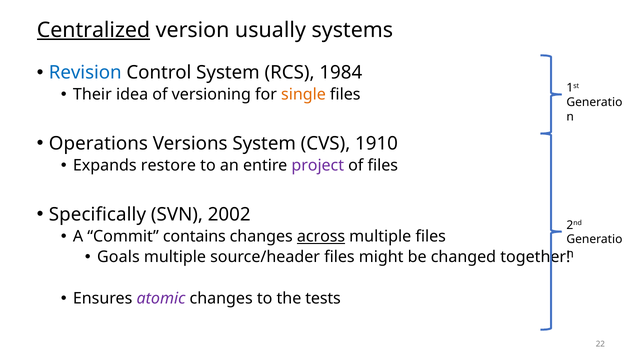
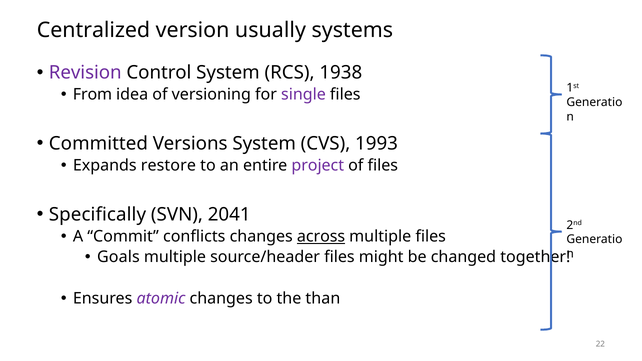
Centralized underline: present -> none
Revision colour: blue -> purple
1984: 1984 -> 1938
Their: Their -> From
single colour: orange -> purple
Operations: Operations -> Committed
1910: 1910 -> 1993
2002: 2002 -> 2041
contains: contains -> conflicts
tests: tests -> than
